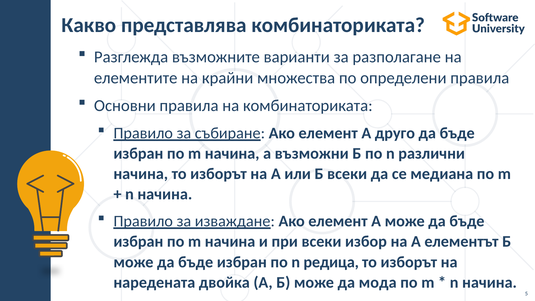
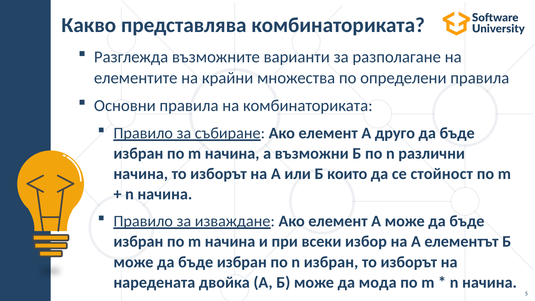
Б всеки: всеки -> които
медиана: медиана -> стойност
n редица: редица -> избран
